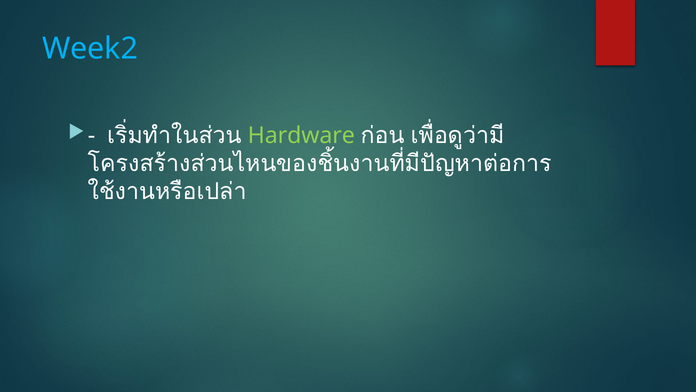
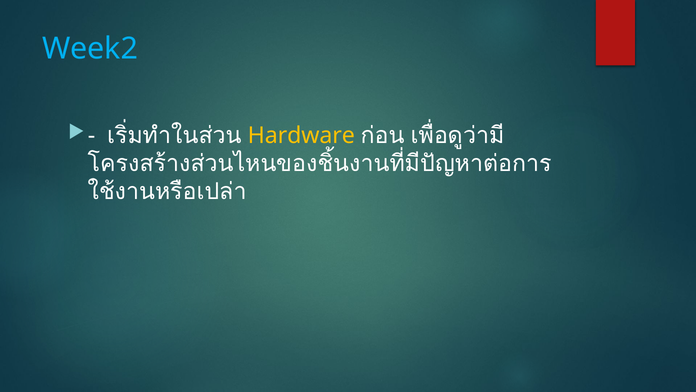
Hardware colour: light green -> yellow
